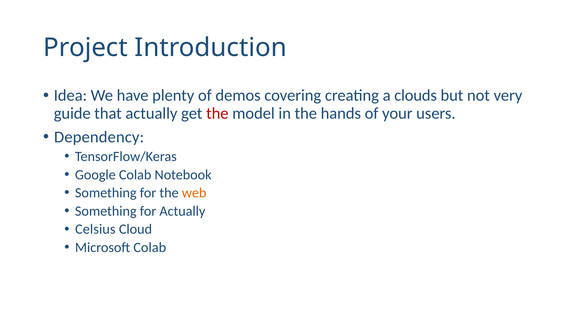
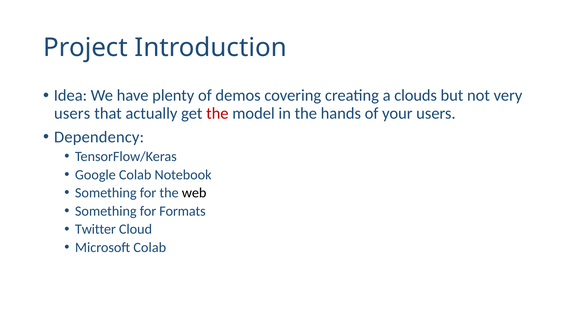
guide at (72, 113): guide -> users
web colour: orange -> black
for Actually: Actually -> Formats
Celsius: Celsius -> Twitter
